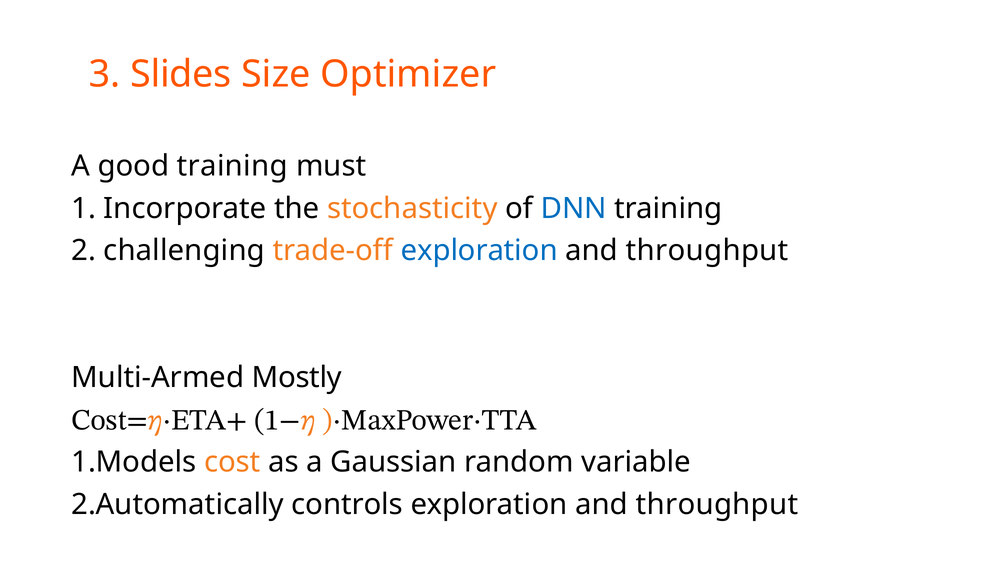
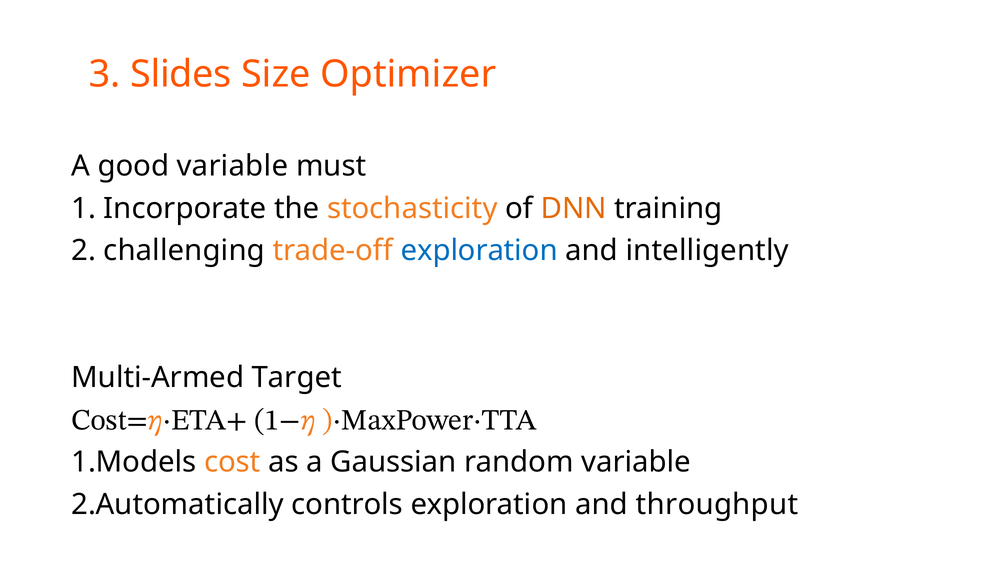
good training: training -> variable
DNN colour: blue -> orange
throughput at (707, 251): throughput -> intelligently
Mostly: Mostly -> Target
